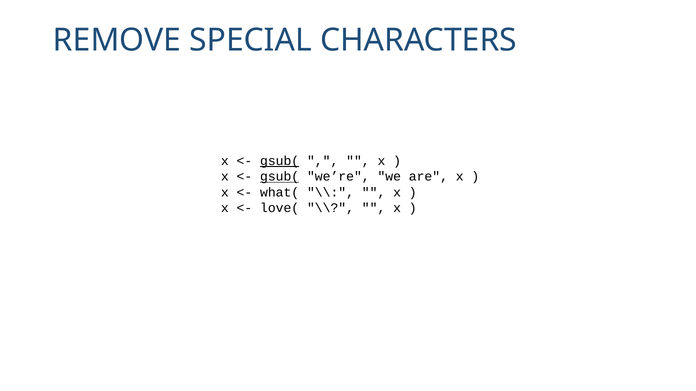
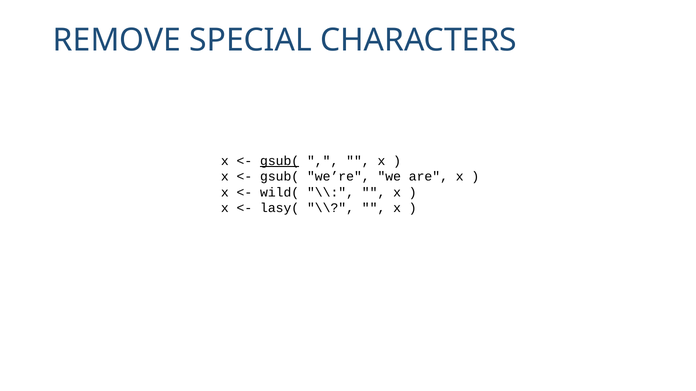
gsub( at (280, 177) underline: present -> none
what(: what( -> wild(
love(: love( -> lasy(
